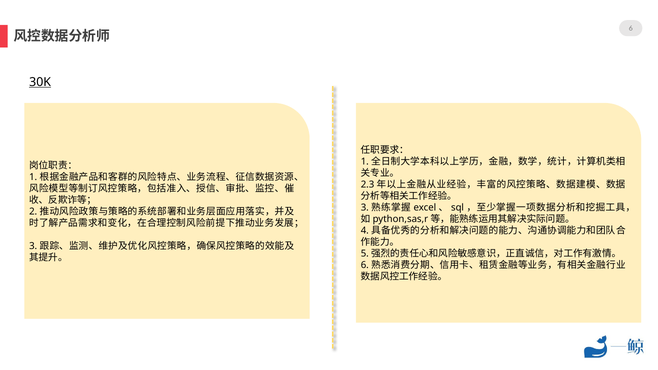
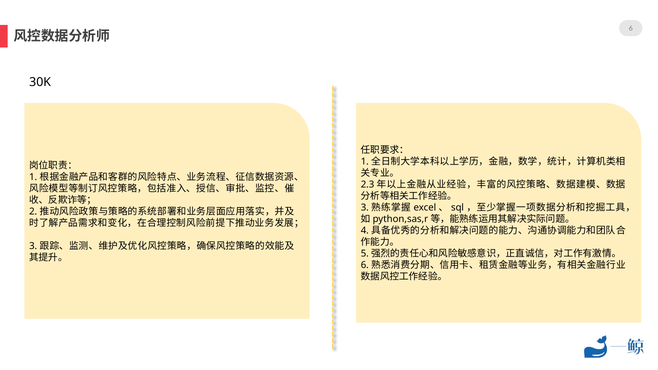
30K underline: present -> none
